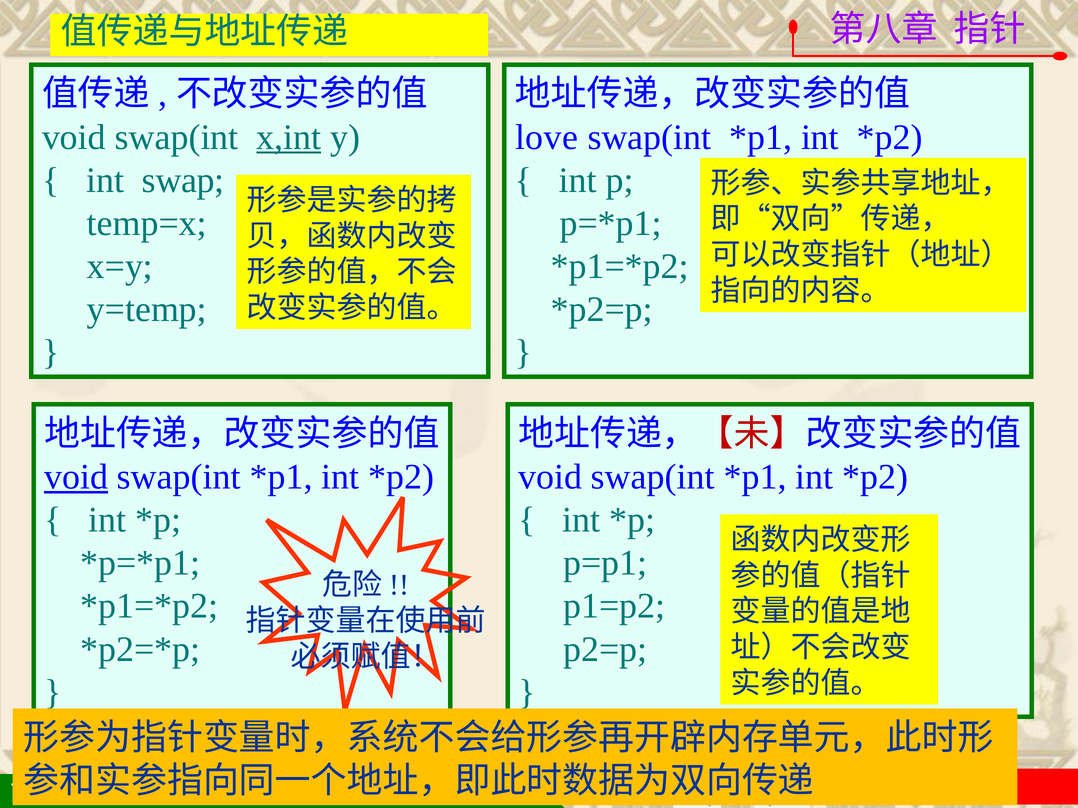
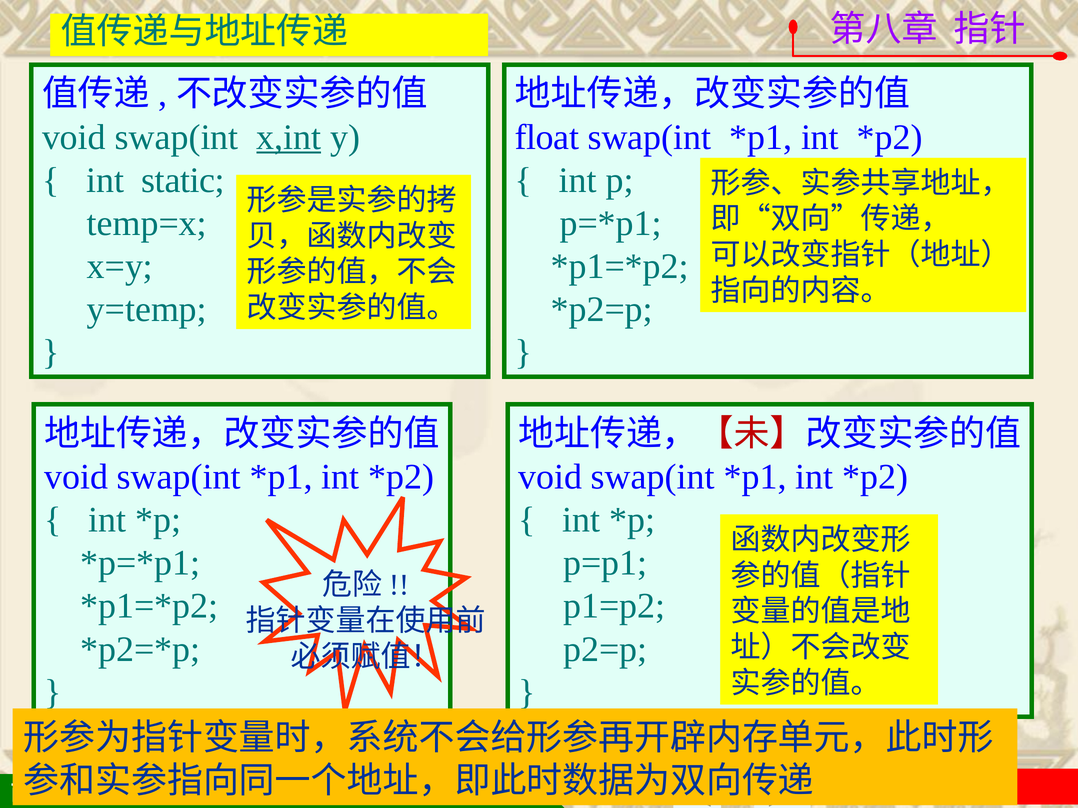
love: love -> float
swap: swap -> static
void at (76, 477) underline: present -> none
